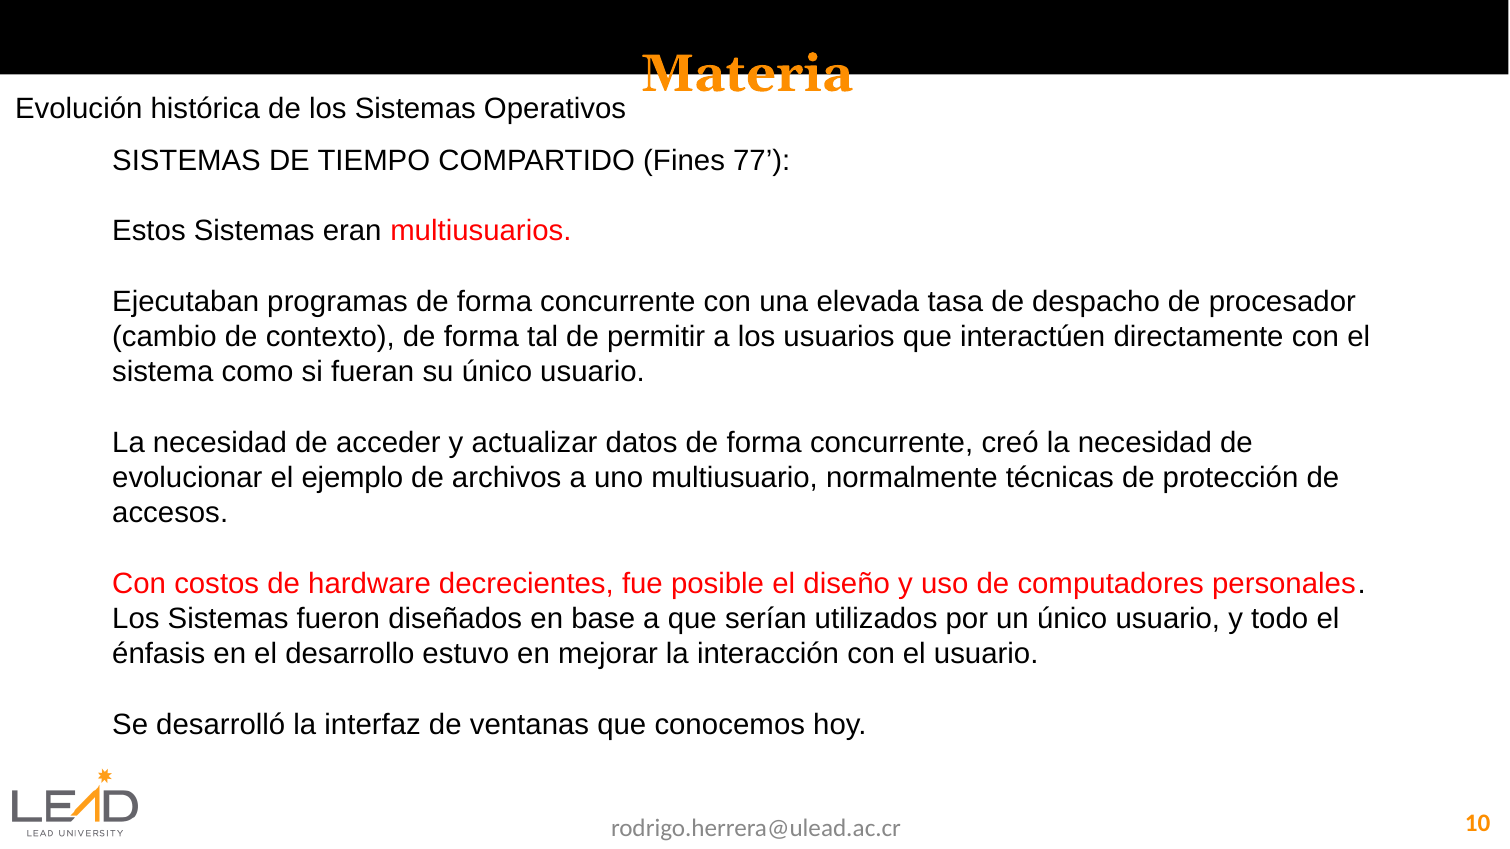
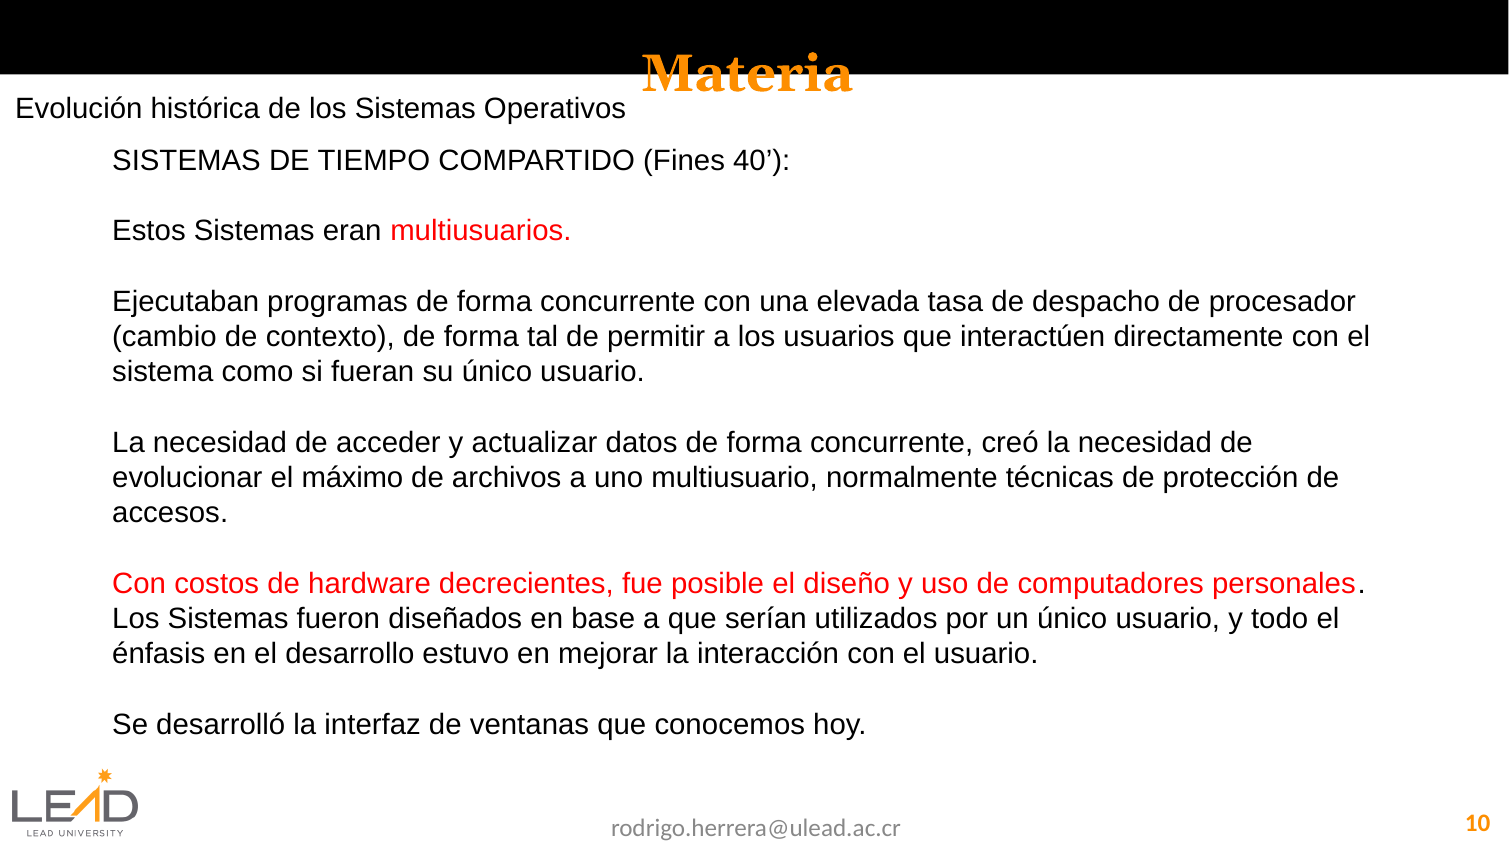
77: 77 -> 40
ejemplo: ejemplo -> máximo
